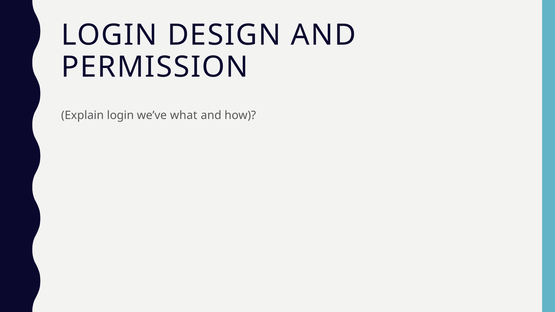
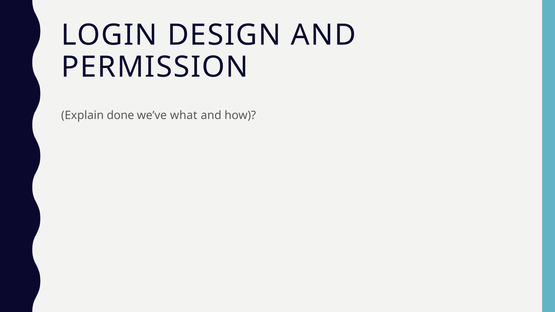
Explain login: login -> done
